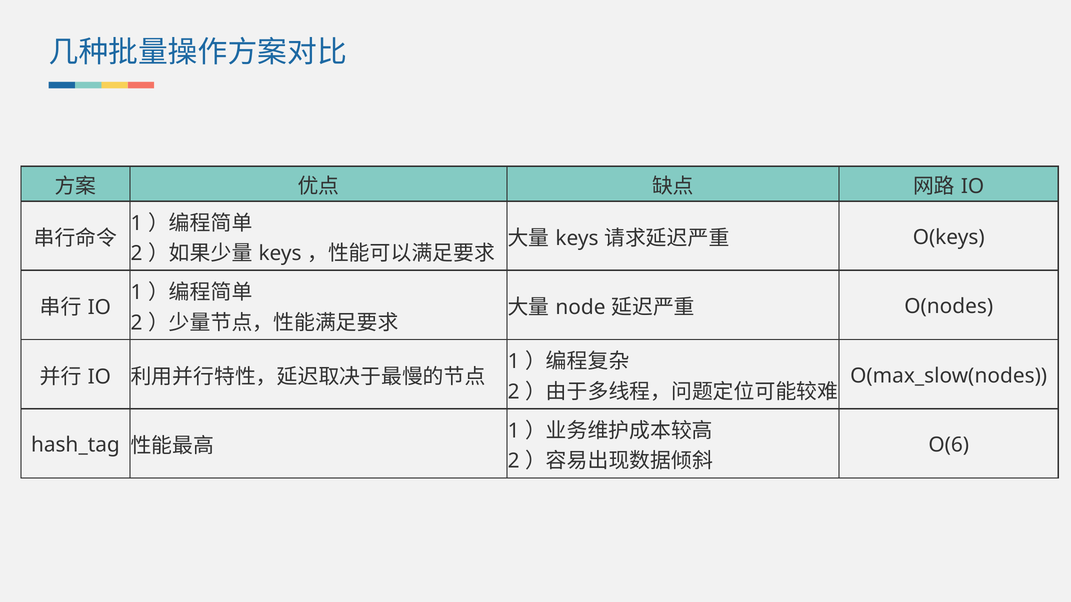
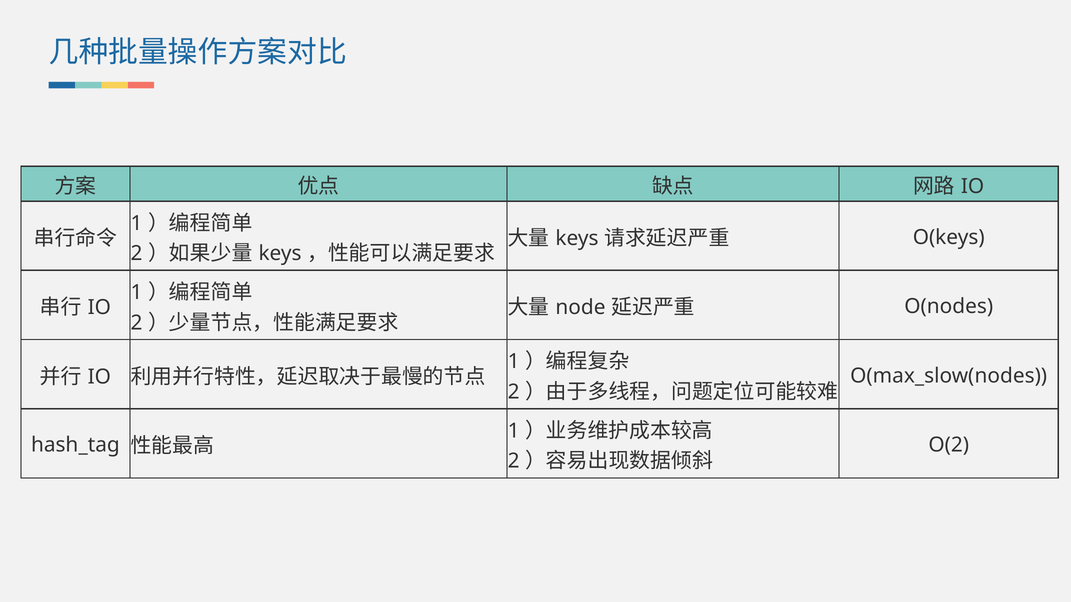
O(6: O(6 -> O(2
